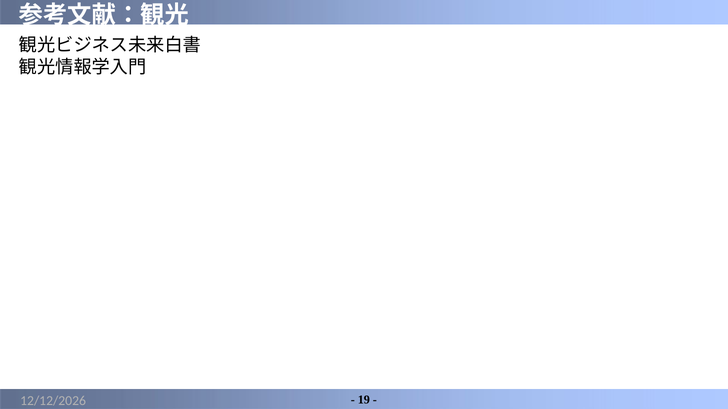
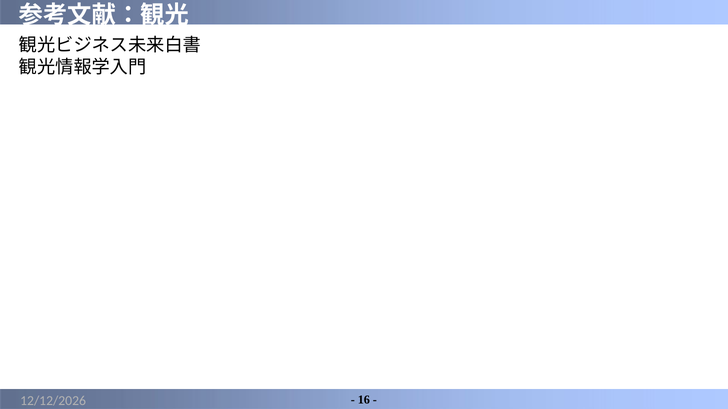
19: 19 -> 16
